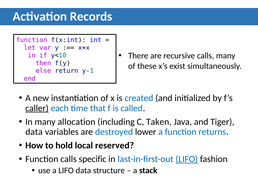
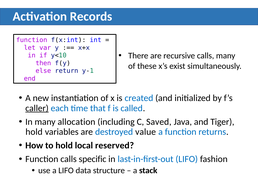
Taken: Taken -> Saved
data at (34, 132): data -> hold
lower: lower -> value
LIFO at (187, 160) underline: present -> none
